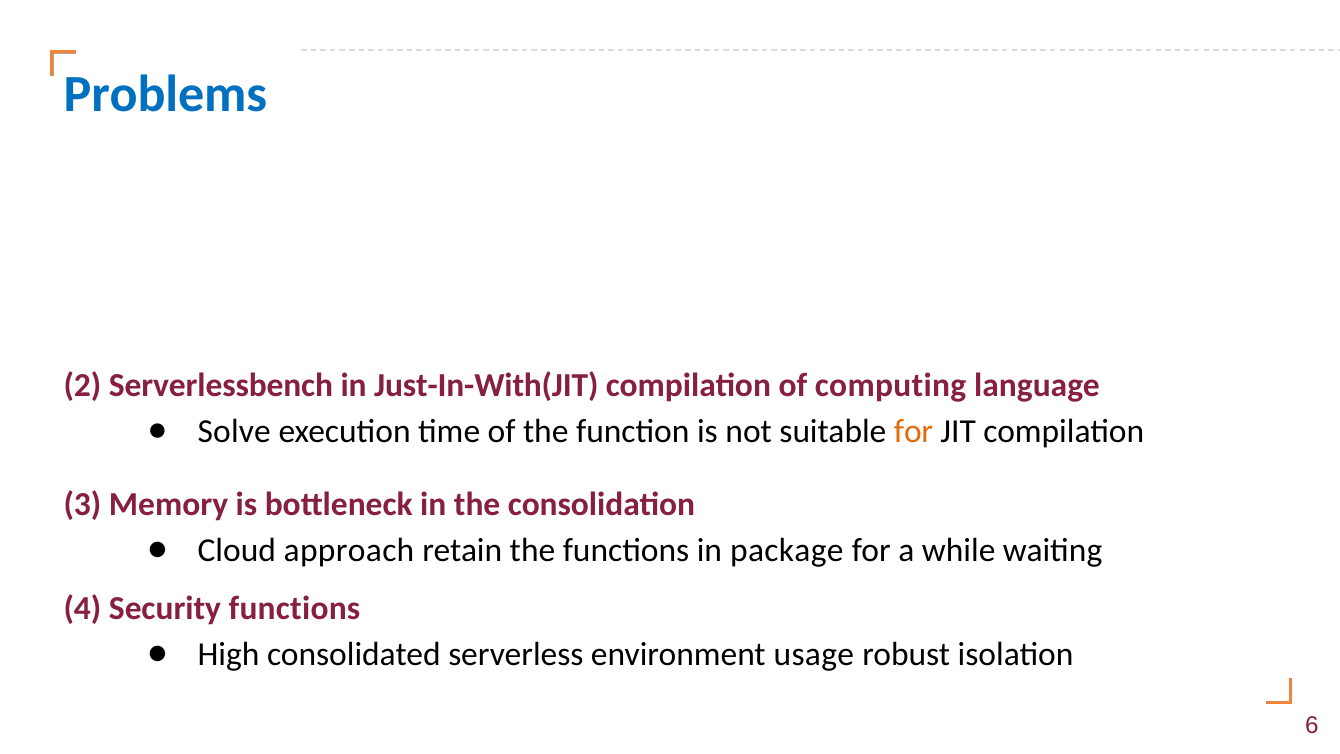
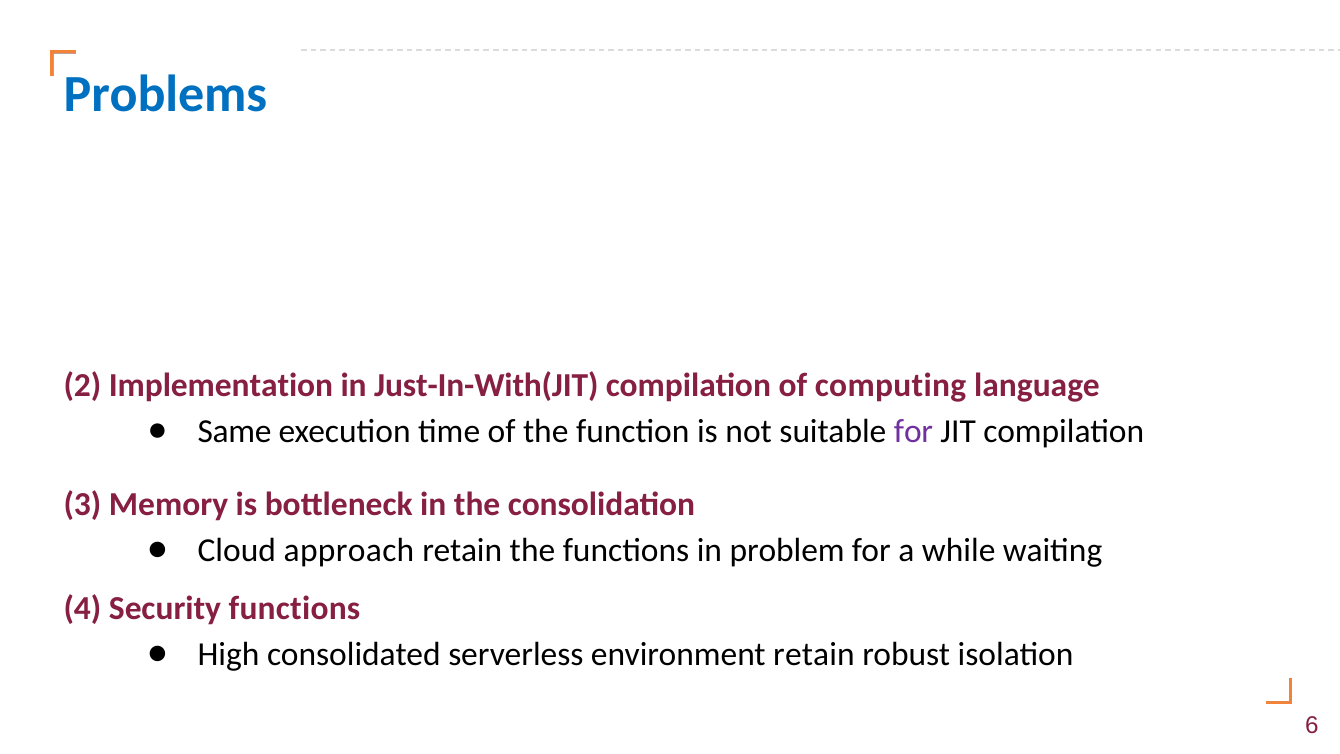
Serverlessbench: Serverlessbench -> Implementation
Solve: Solve -> Same
for at (914, 431) colour: orange -> purple
package: package -> problem
environment usage: usage -> retain
